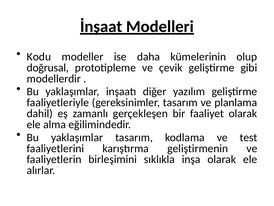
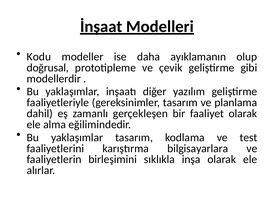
kümelerinin: kümelerinin -> ayıklamanın
geliştirmenin: geliştirmenin -> bilgisayarlara
